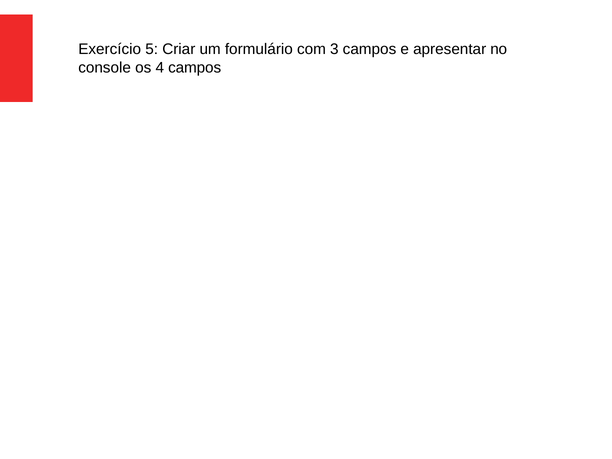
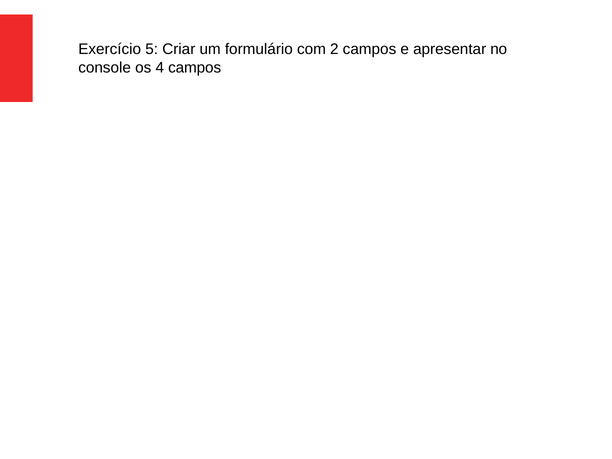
3: 3 -> 2
